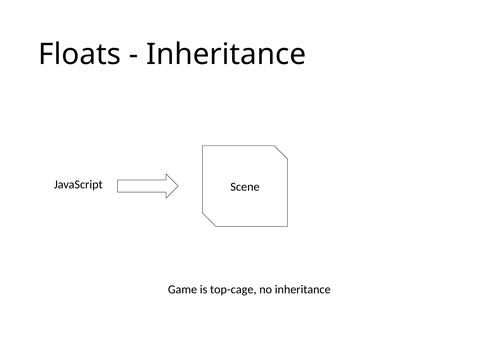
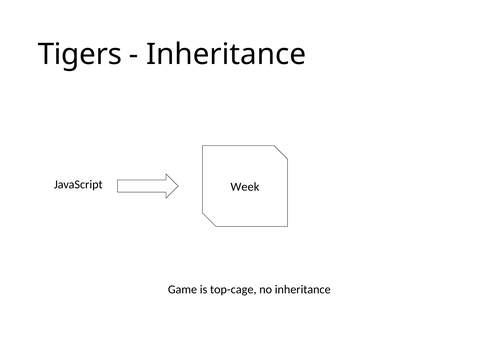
Floats: Floats -> Tigers
Scene: Scene -> Week
